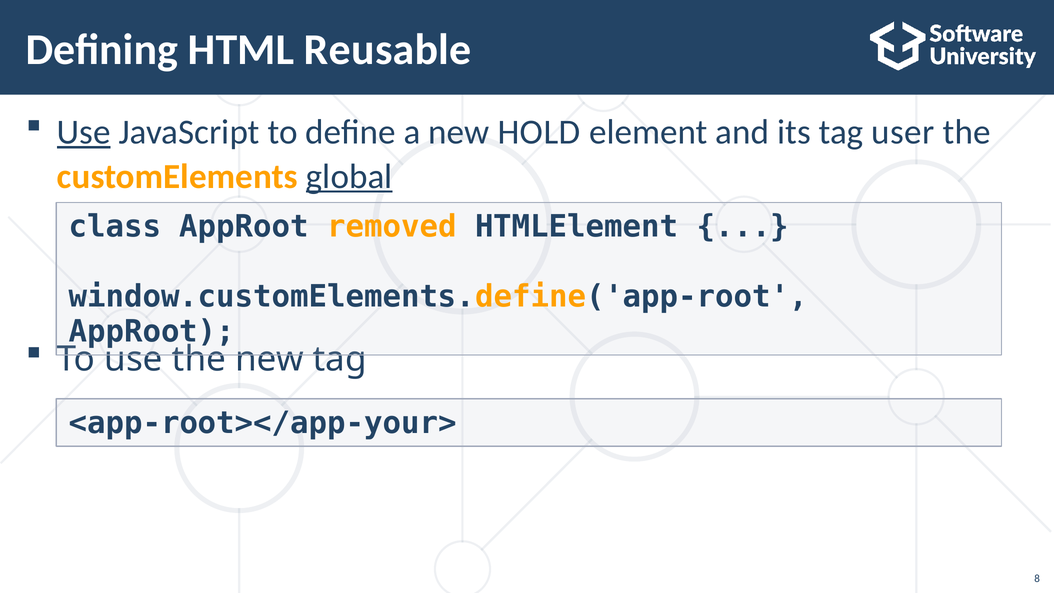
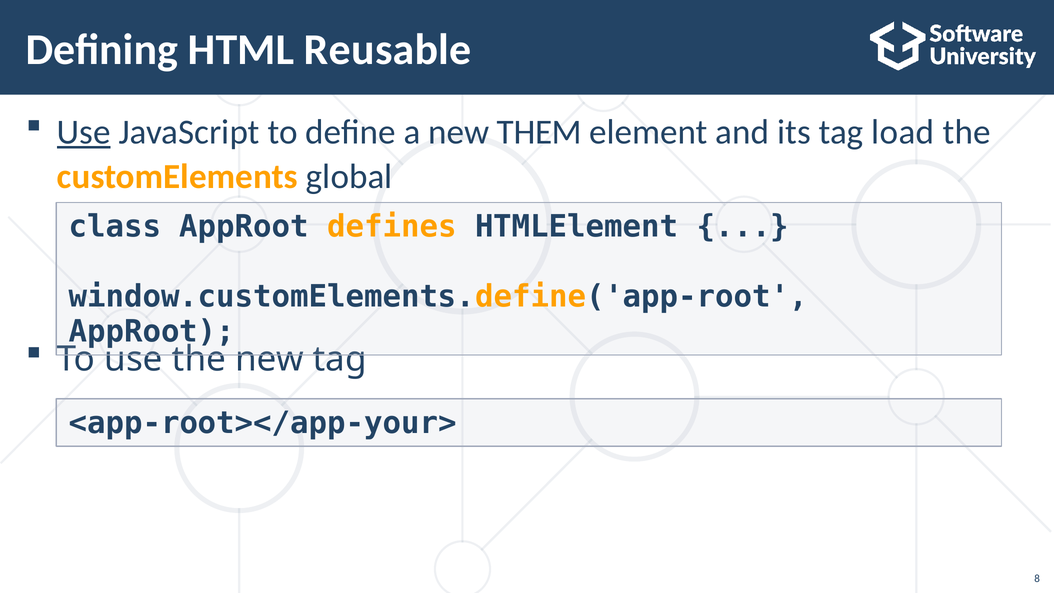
HOLD: HOLD -> THEM
user: user -> load
global underline: present -> none
removed: removed -> defines
